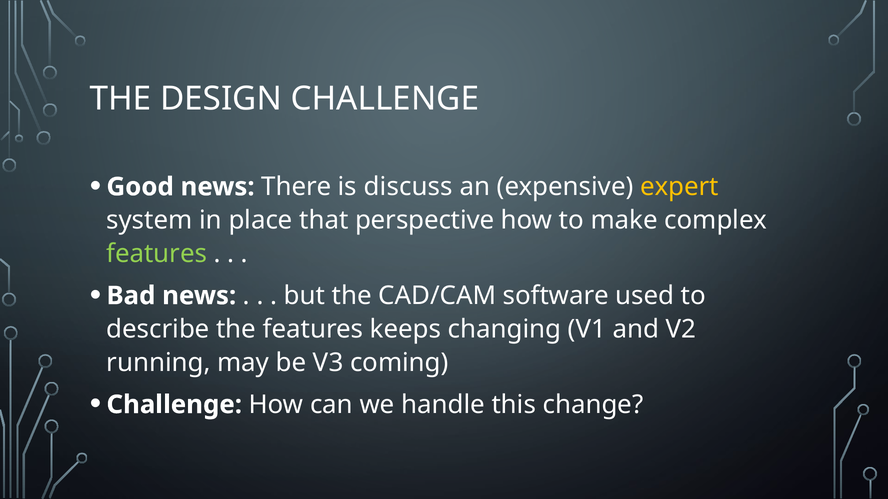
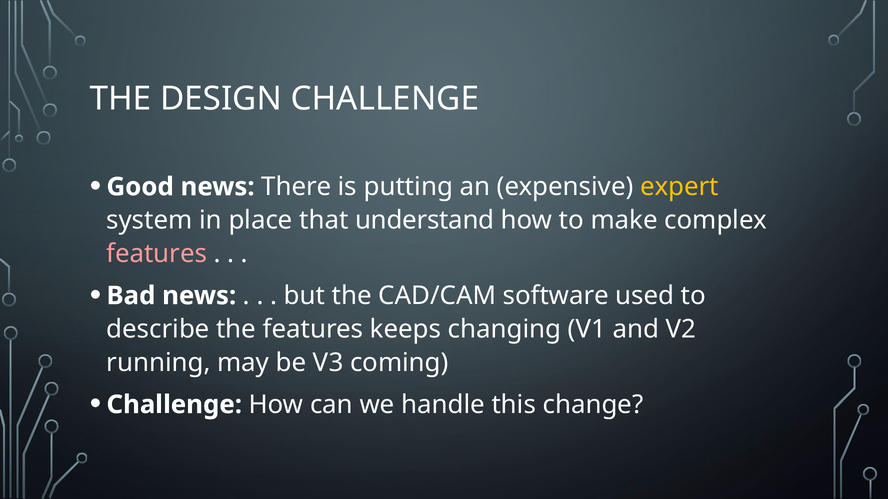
discuss: discuss -> putting
perspective: perspective -> understand
features at (157, 254) colour: light green -> pink
